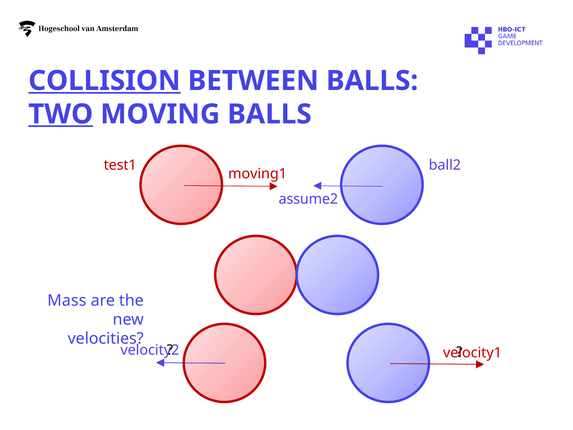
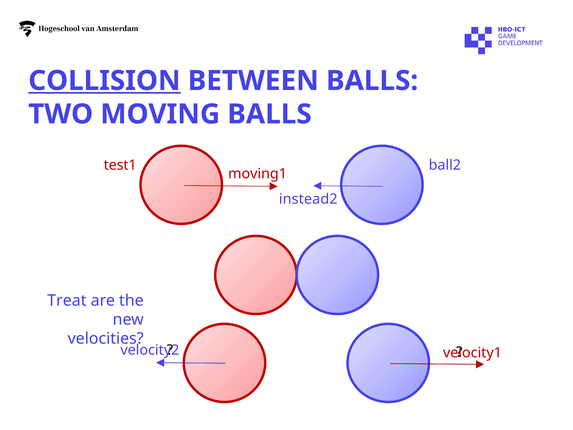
TWO underline: present -> none
assume2: assume2 -> instead2
Mass: Mass -> Treat
